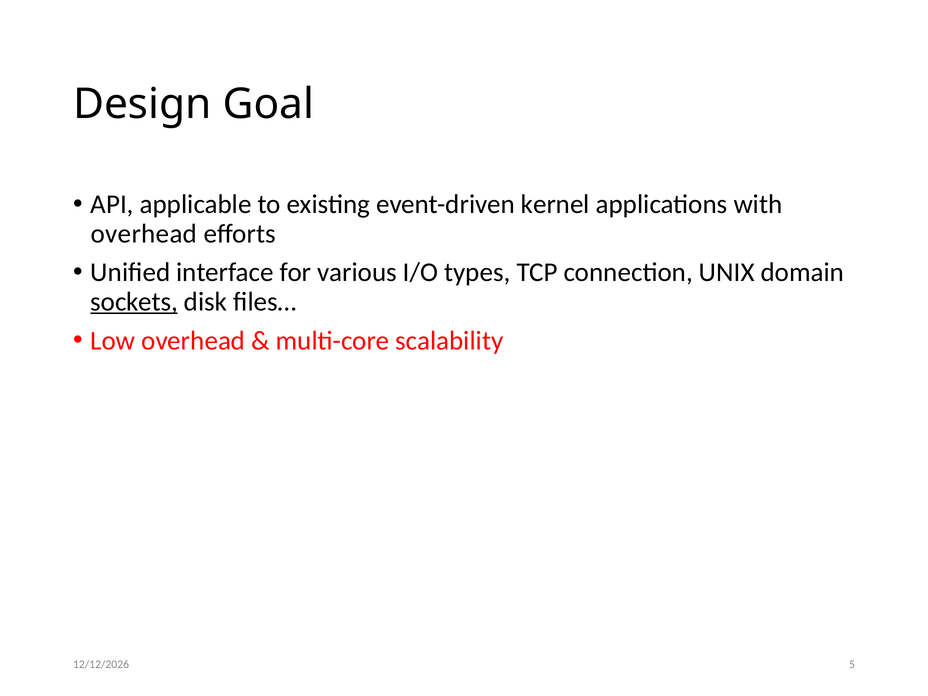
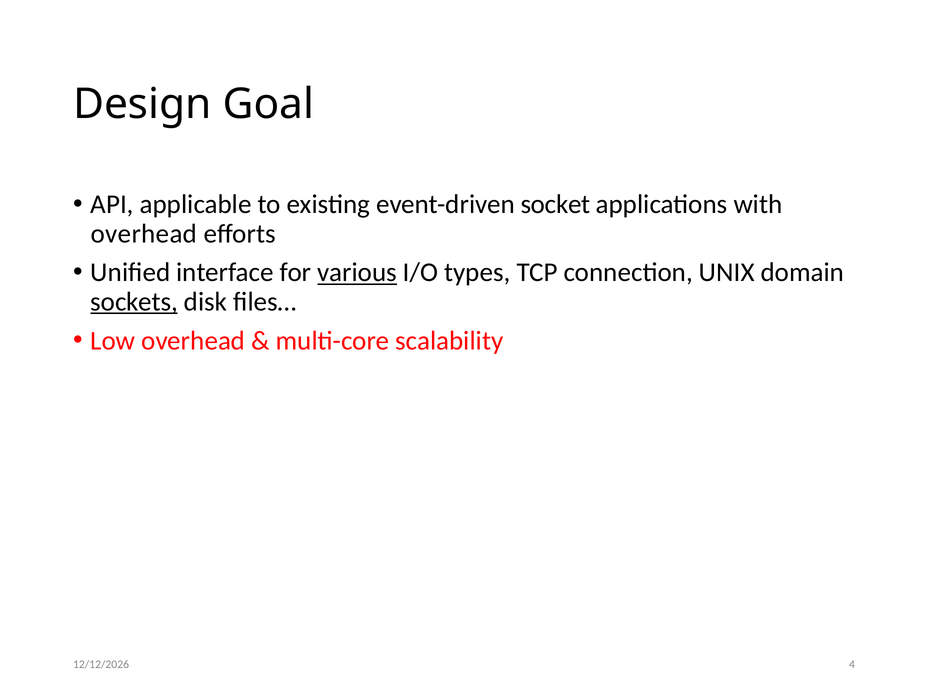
kernel: kernel -> socket
various underline: none -> present
5: 5 -> 4
